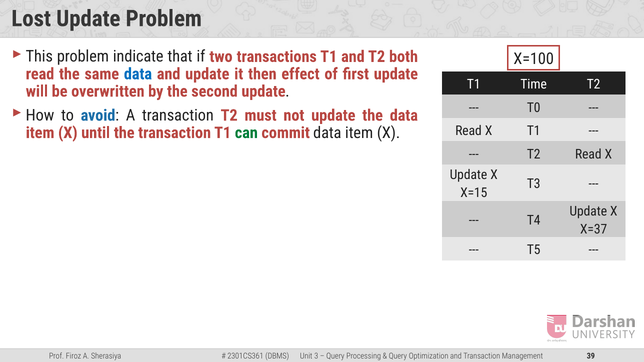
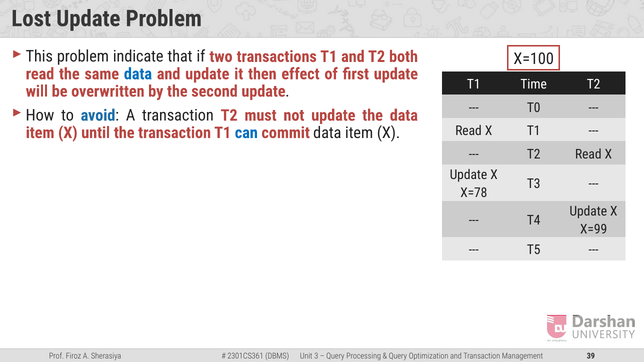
can colour: green -> blue
X=15: X=15 -> X=78
X=37: X=37 -> X=99
